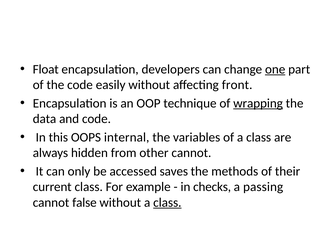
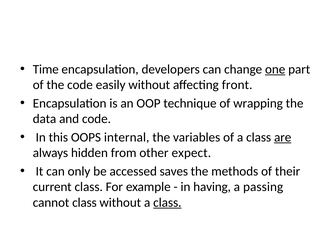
Float: Float -> Time
wrapping underline: present -> none
are underline: none -> present
other cannot: cannot -> expect
checks: checks -> having
cannot false: false -> class
